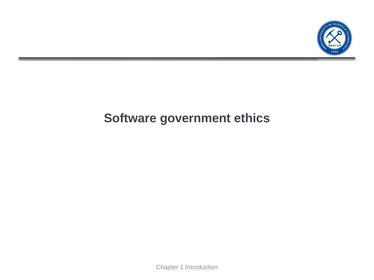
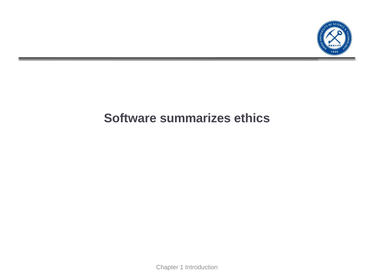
government: government -> summarizes
